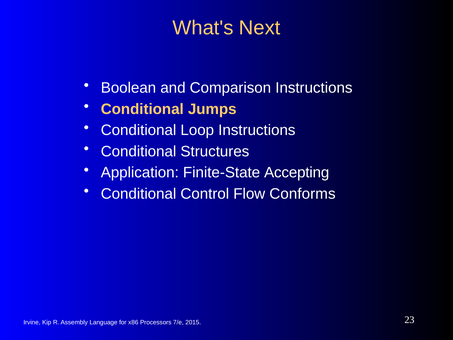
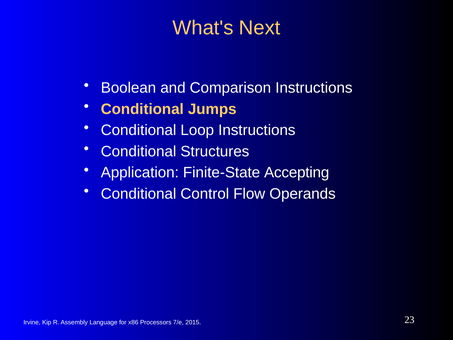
Conforms: Conforms -> Operands
